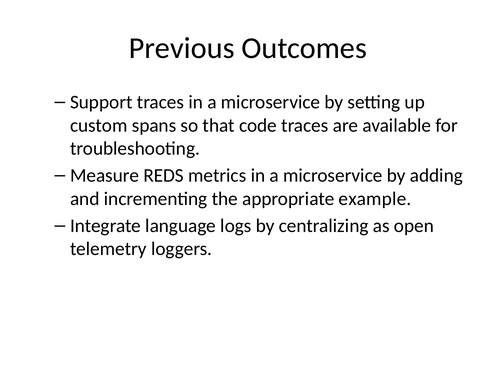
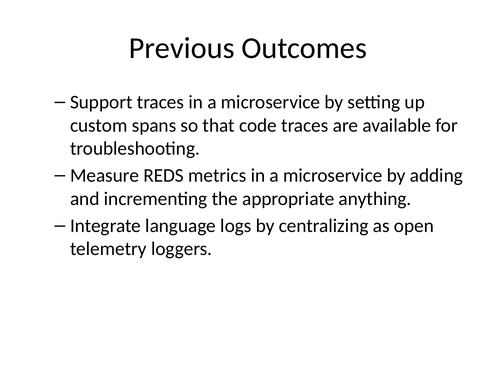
example: example -> anything
